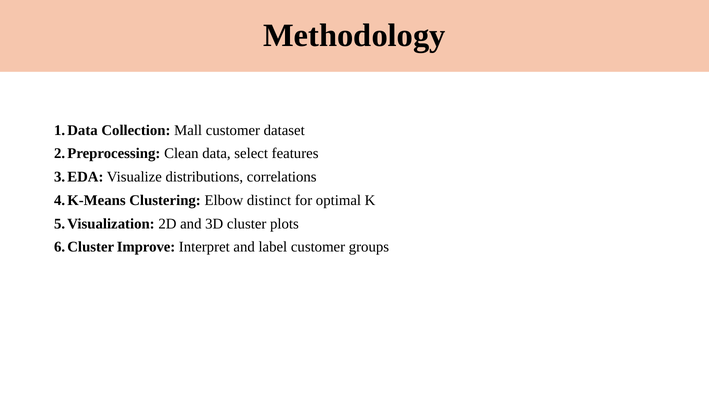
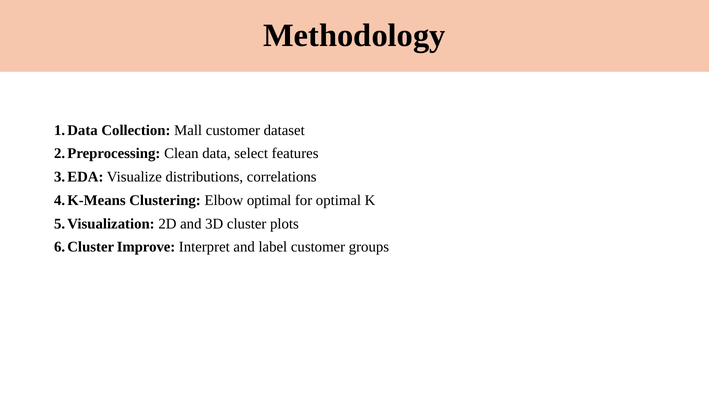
Elbow distinct: distinct -> optimal
